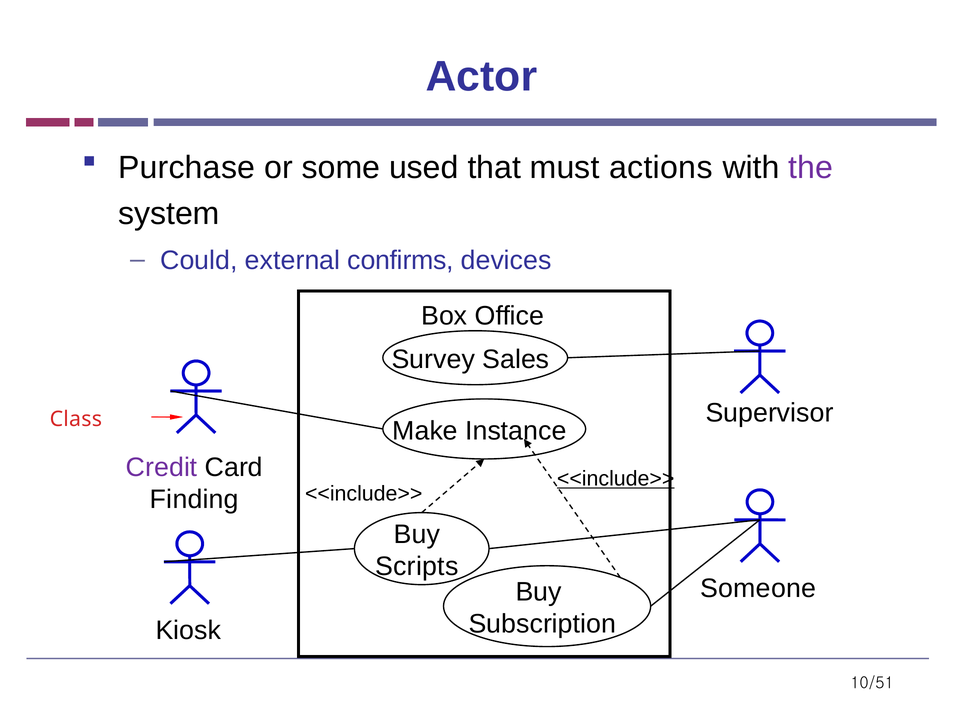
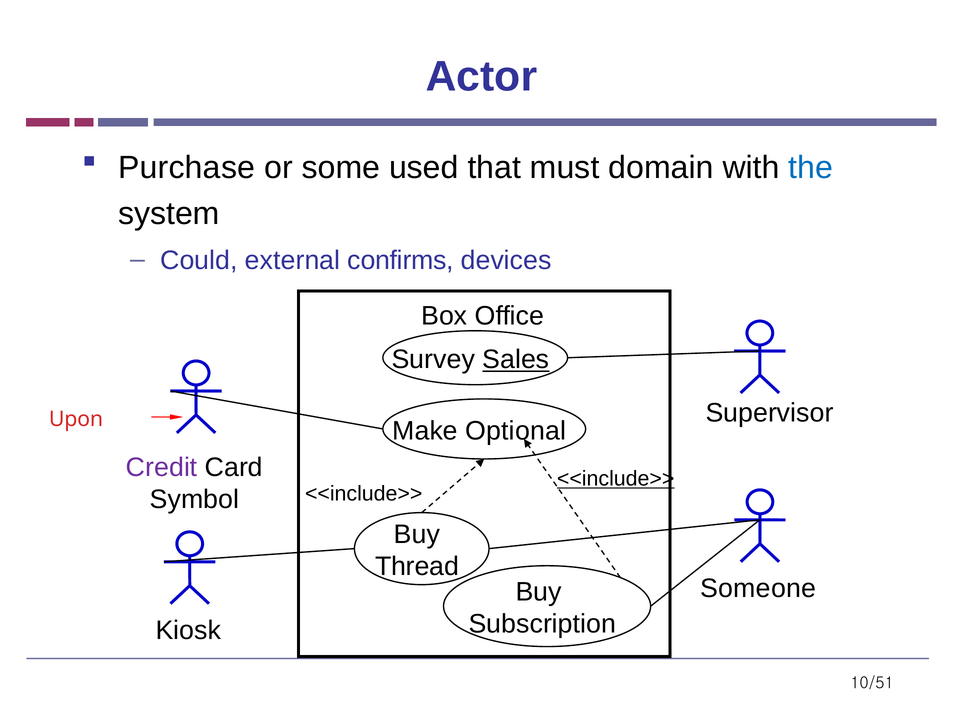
actions: actions -> domain
the colour: purple -> blue
Sales underline: none -> present
Class: Class -> Upon
Instance: Instance -> Optional
Finding: Finding -> Symbol
Scripts: Scripts -> Thread
